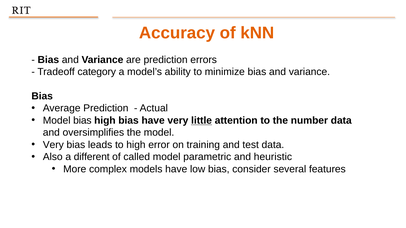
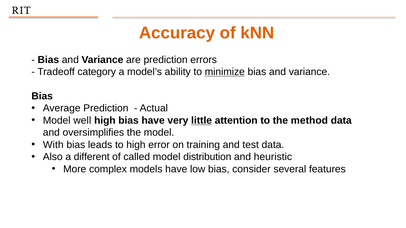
minimize underline: none -> present
Model bias: bias -> well
number: number -> method
Very at (53, 145): Very -> With
parametric: parametric -> distribution
